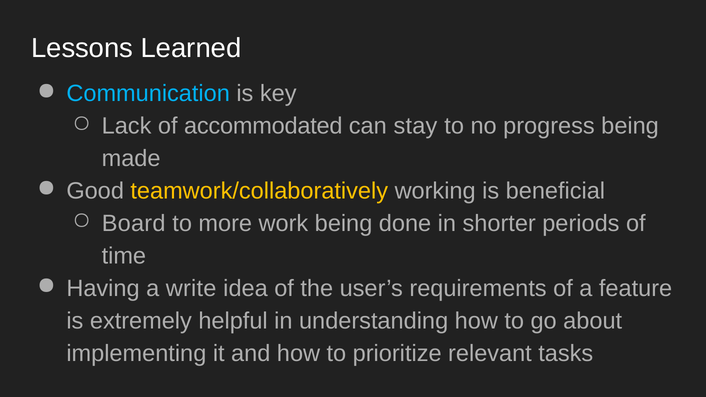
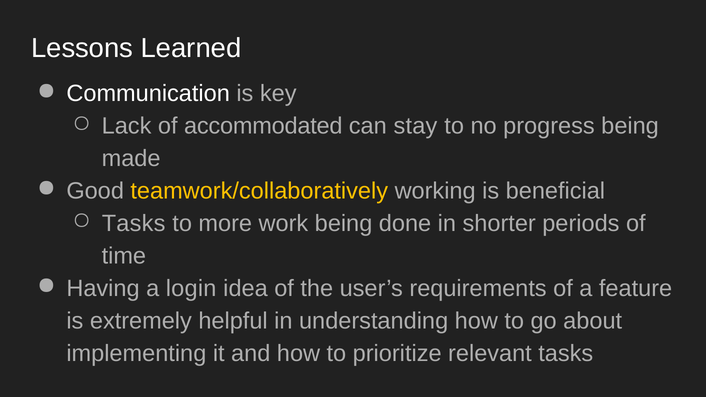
Communication colour: light blue -> white
Board at (134, 224): Board -> Tasks
write: write -> login
